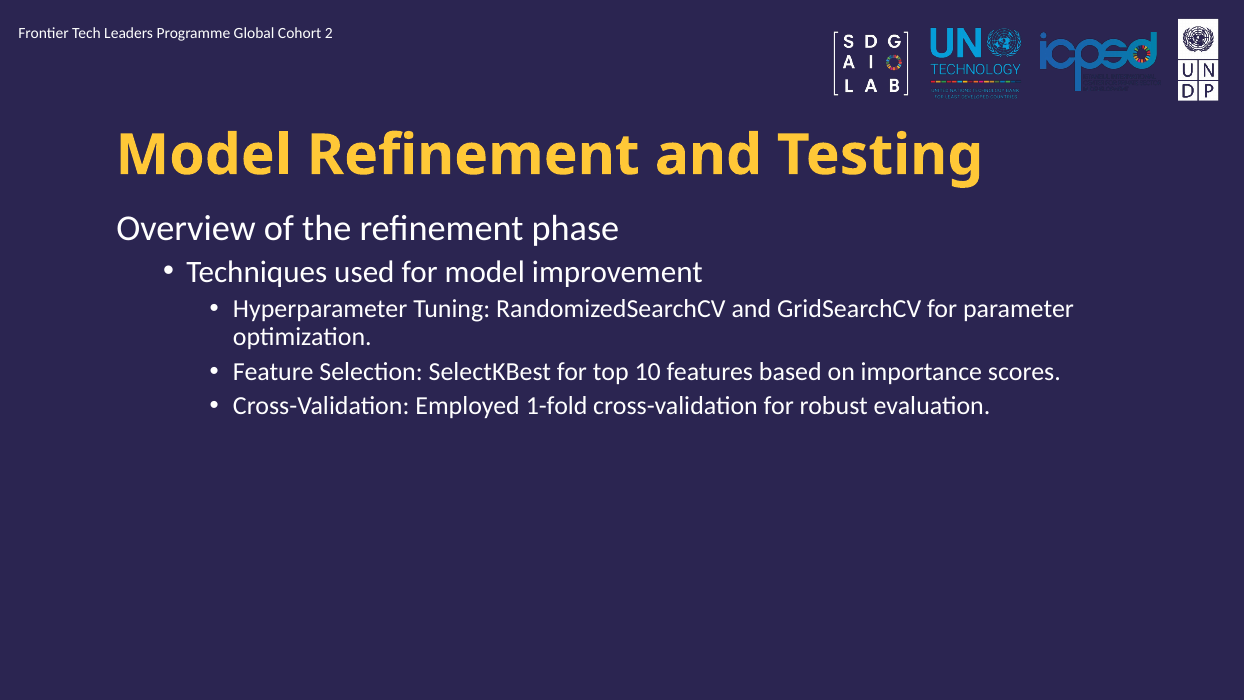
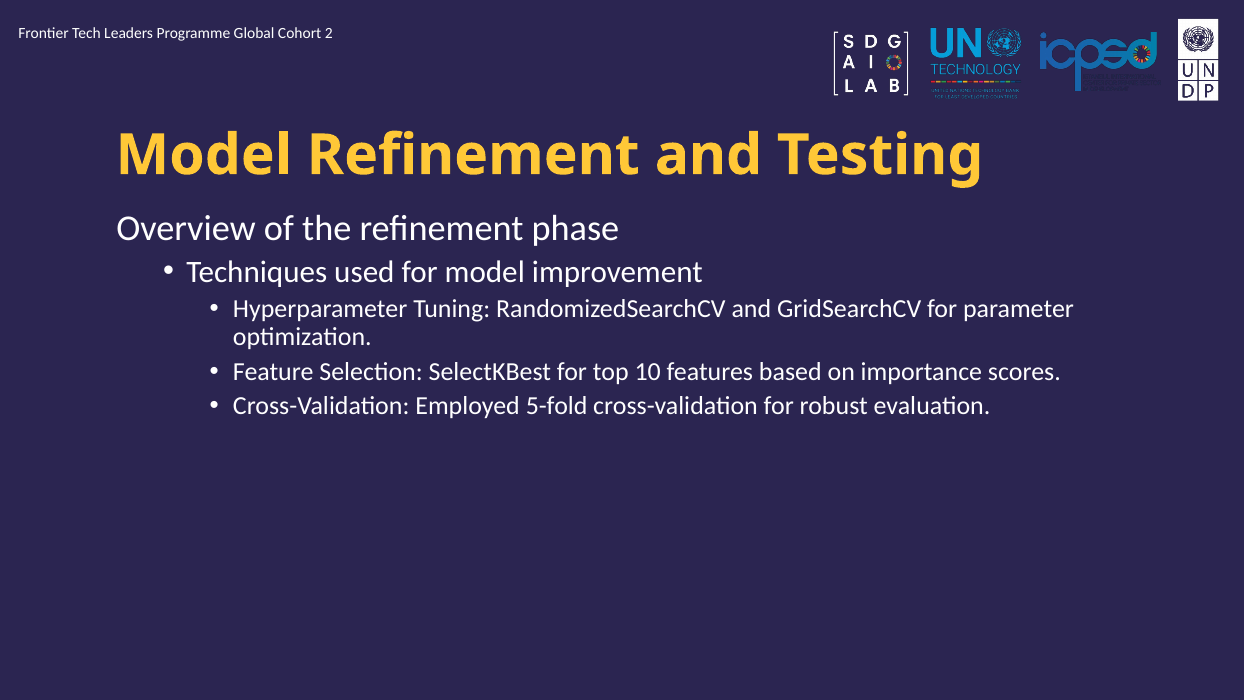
1-fold: 1-fold -> 5-fold
